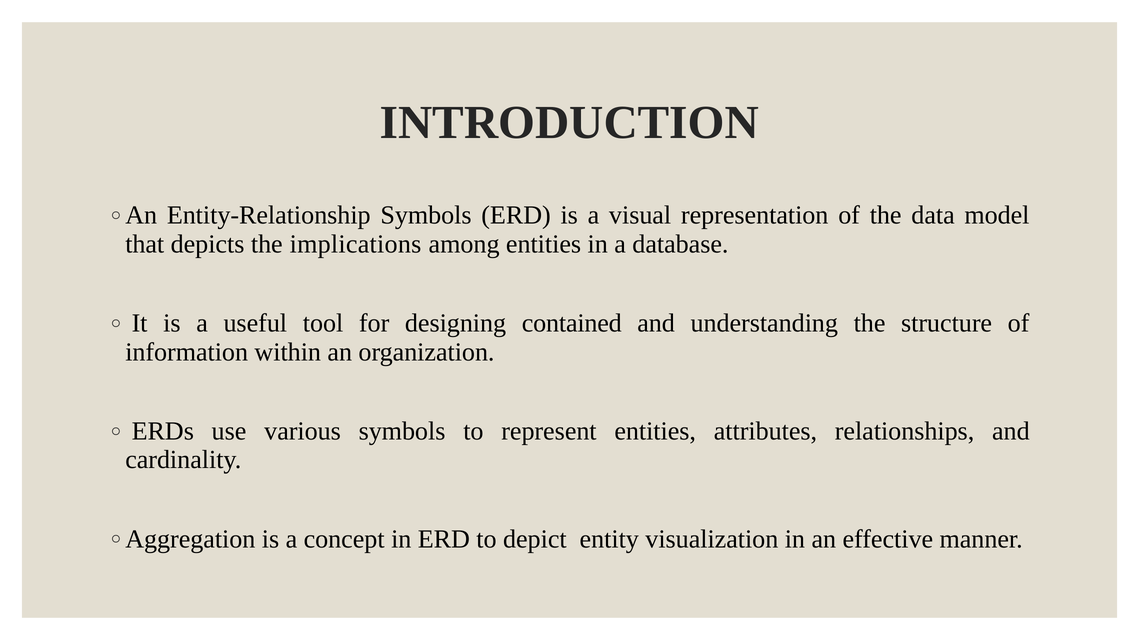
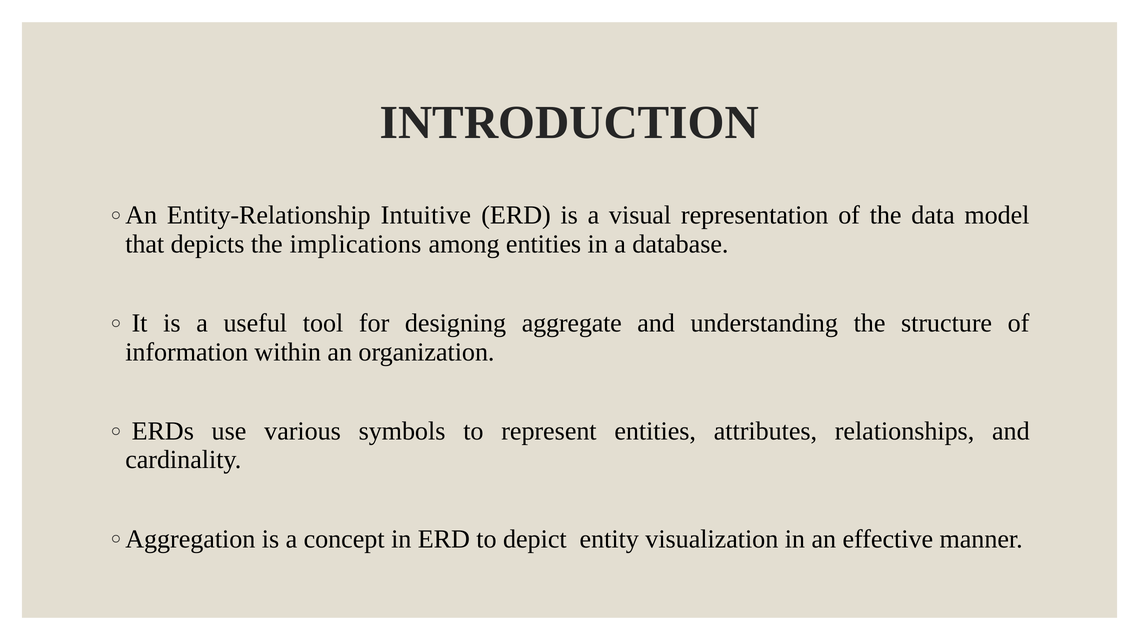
Entity-Relationship Symbols: Symbols -> Intuitive
contained: contained -> aggregate
